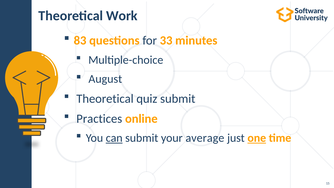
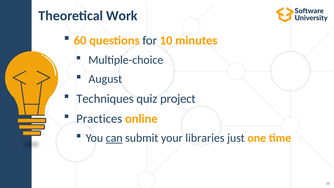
83: 83 -> 60
33: 33 -> 10
Theoretical at (105, 99): Theoretical -> Techniques
quiz submit: submit -> project
average: average -> libraries
one underline: present -> none
